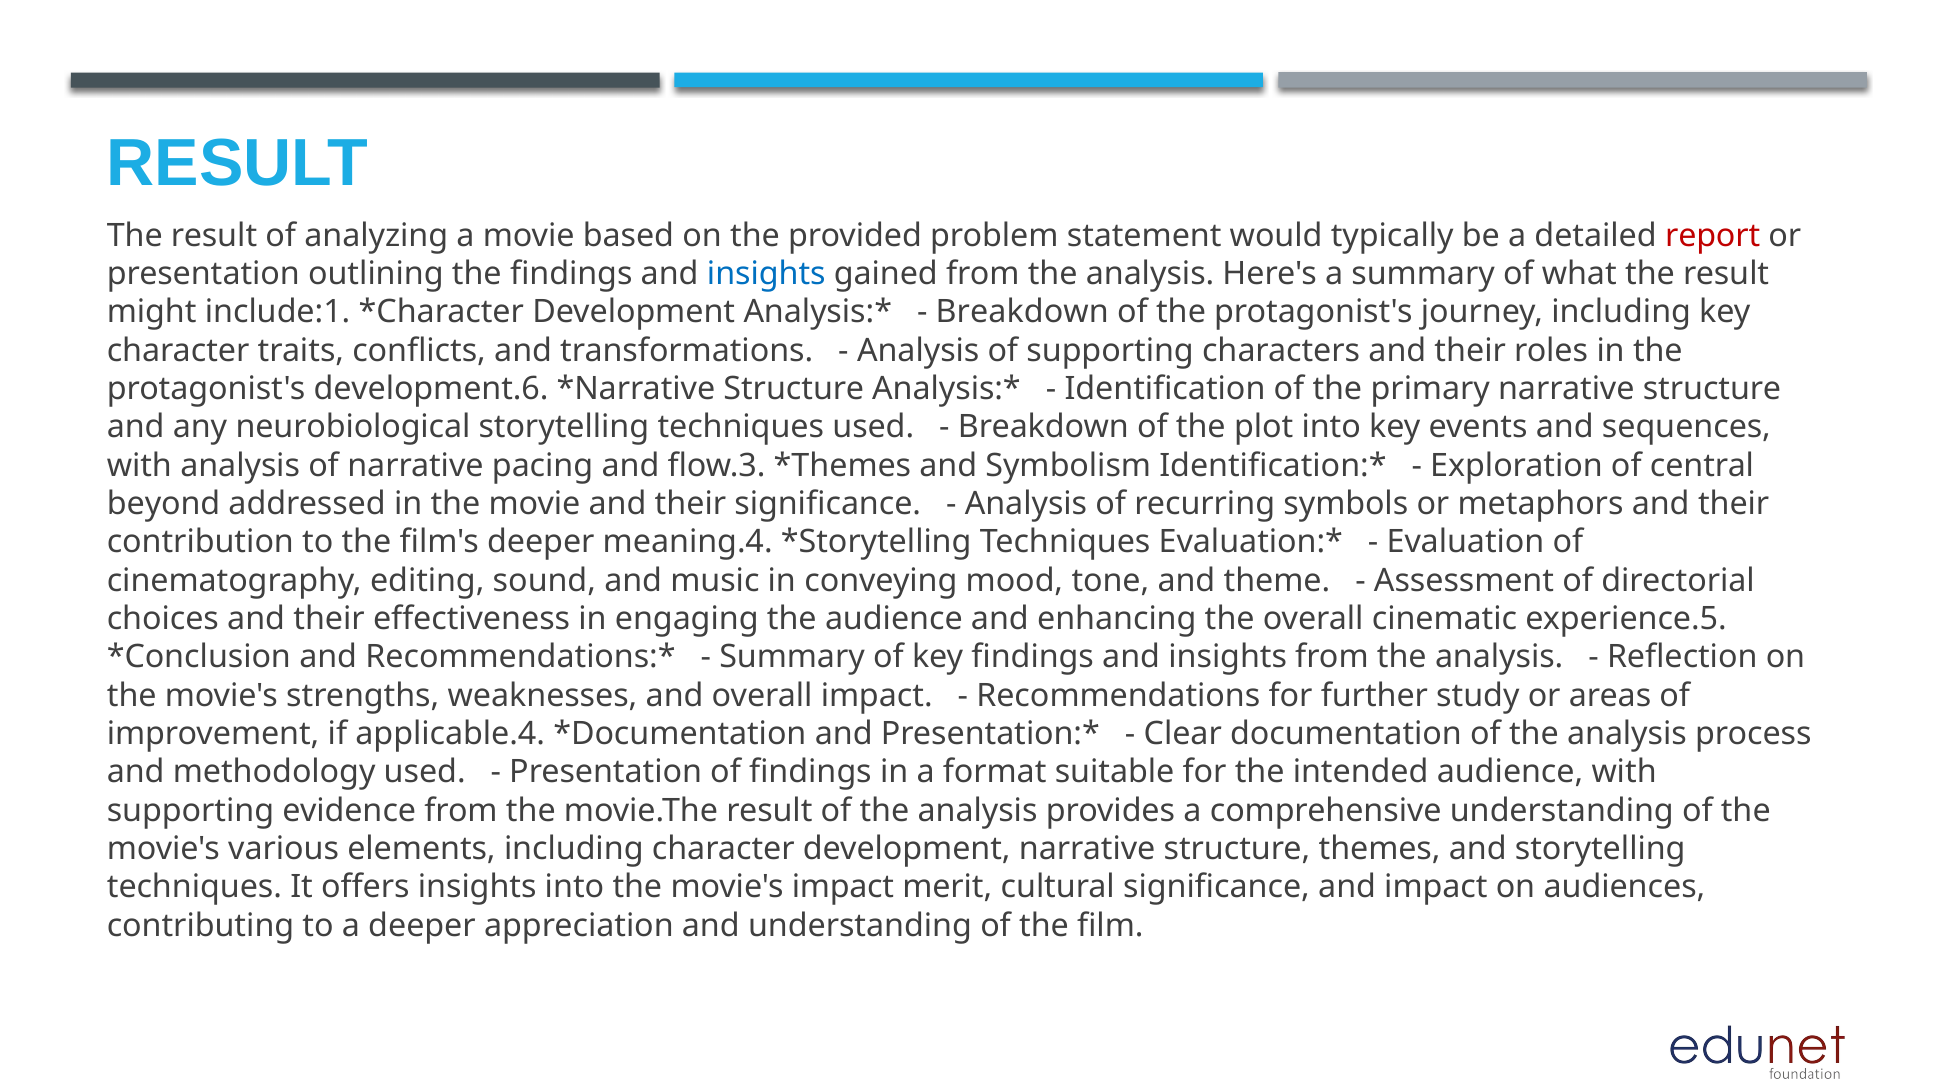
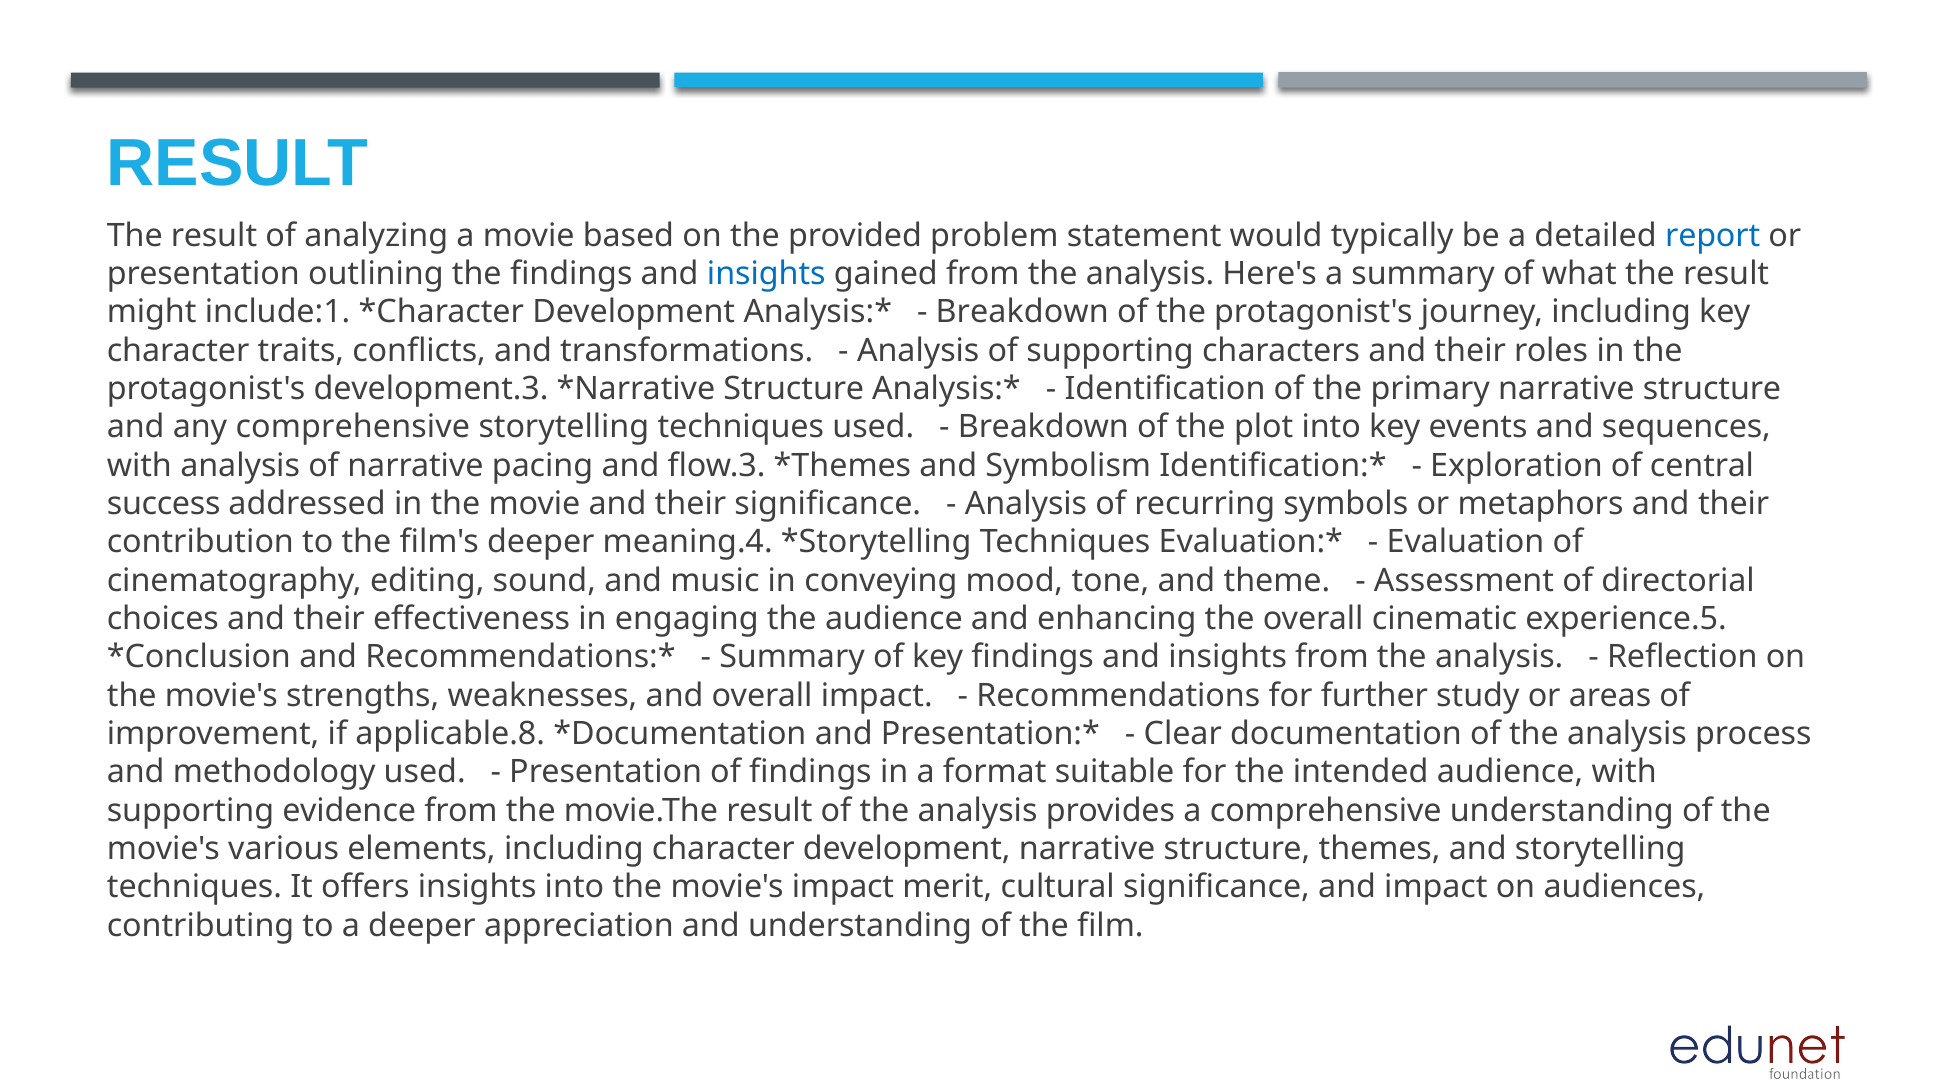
report colour: red -> blue
development.6: development.6 -> development.3
any neurobiological: neurobiological -> comprehensive
beyond: beyond -> success
applicable.4: applicable.4 -> applicable.8
